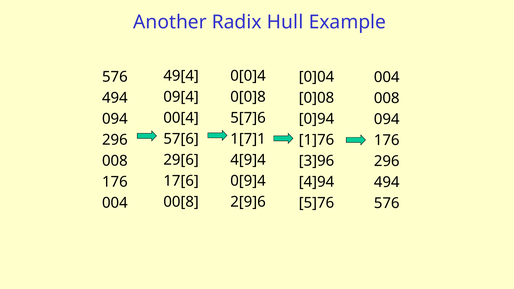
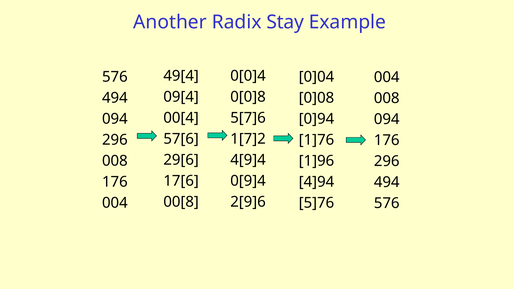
Hull: Hull -> Stay
1[7]1: 1[7]1 -> 1[7]2
3]96: 3]96 -> 1]96
